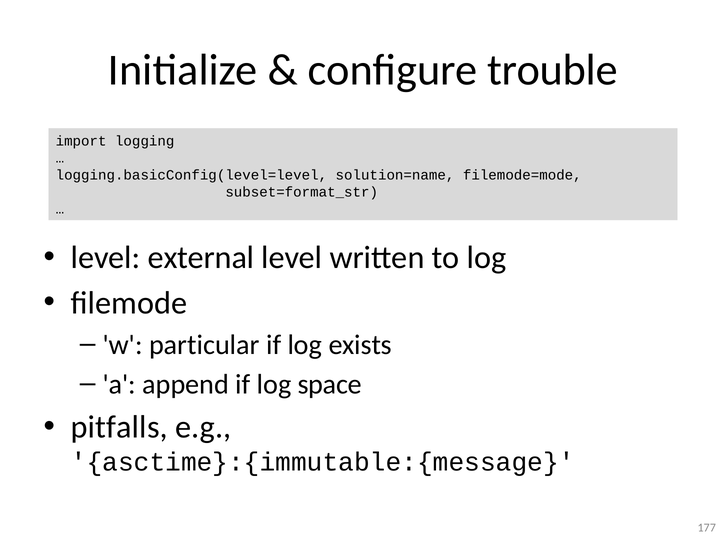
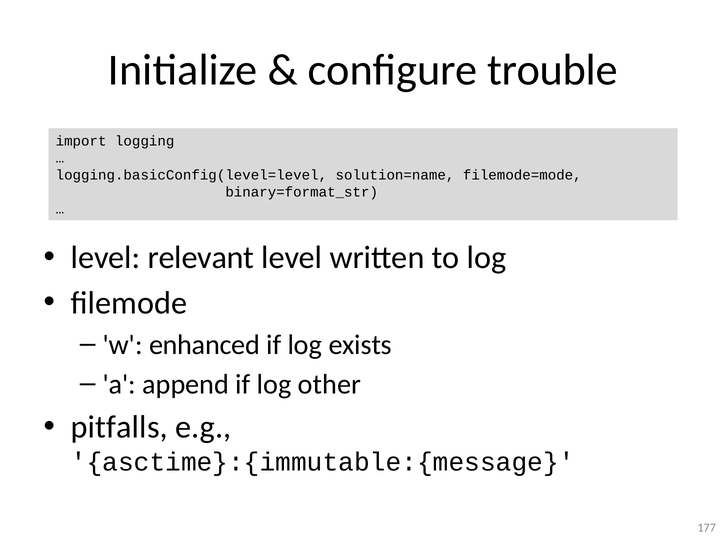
subset=format_str: subset=format_str -> binary=format_str
external: external -> relevant
particular: particular -> enhanced
space: space -> other
